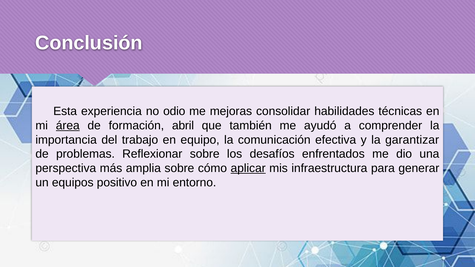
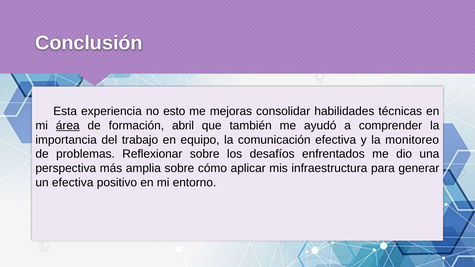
odio: odio -> esto
garantizar: garantizar -> monitoreo
aplicar underline: present -> none
un equipos: equipos -> efectiva
